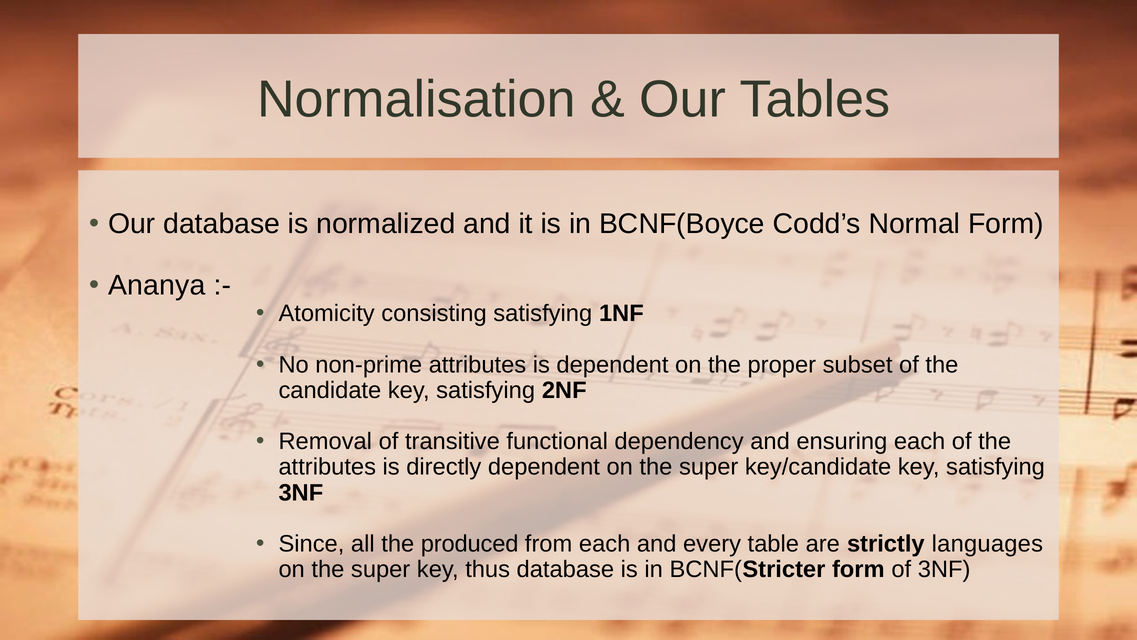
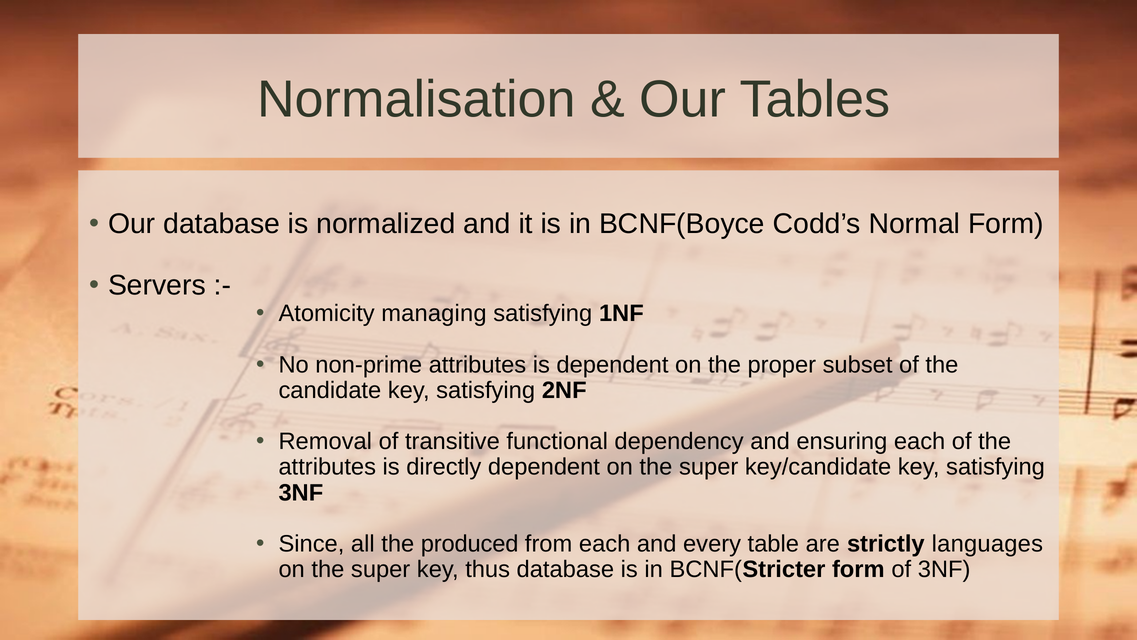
Ananya: Ananya -> Servers
consisting: consisting -> managing
